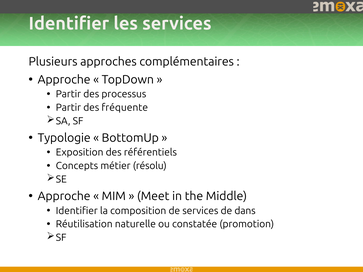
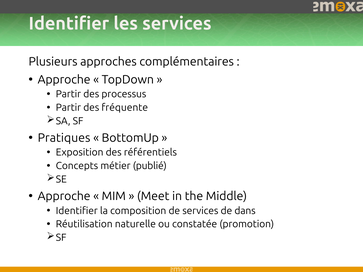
Typologie: Typologie -> Pratiques
résolu: résolu -> publié
